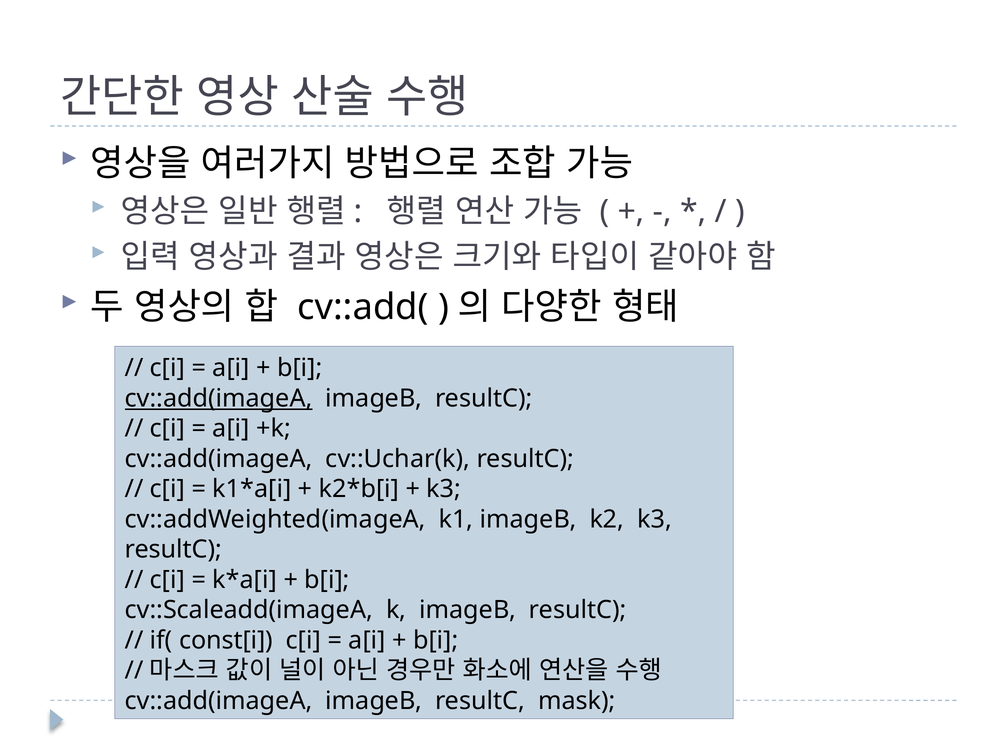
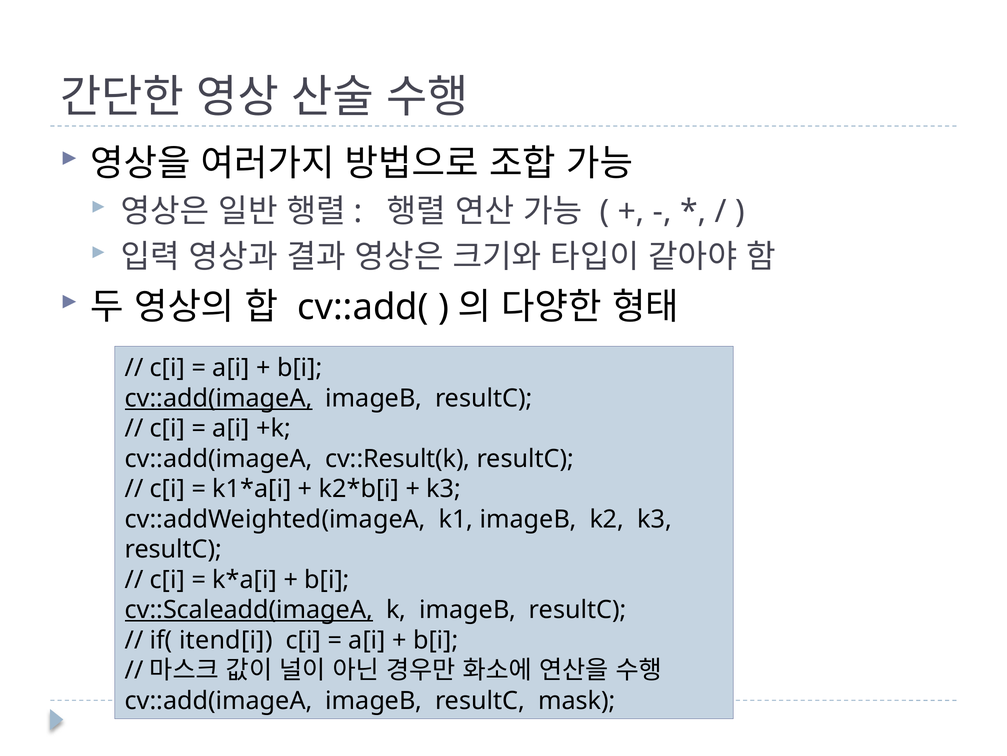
cv::Uchar(k: cv::Uchar(k -> cv::Result(k
cv::Scaleadd(imageA underline: none -> present
const[i: const[i -> itend[i
